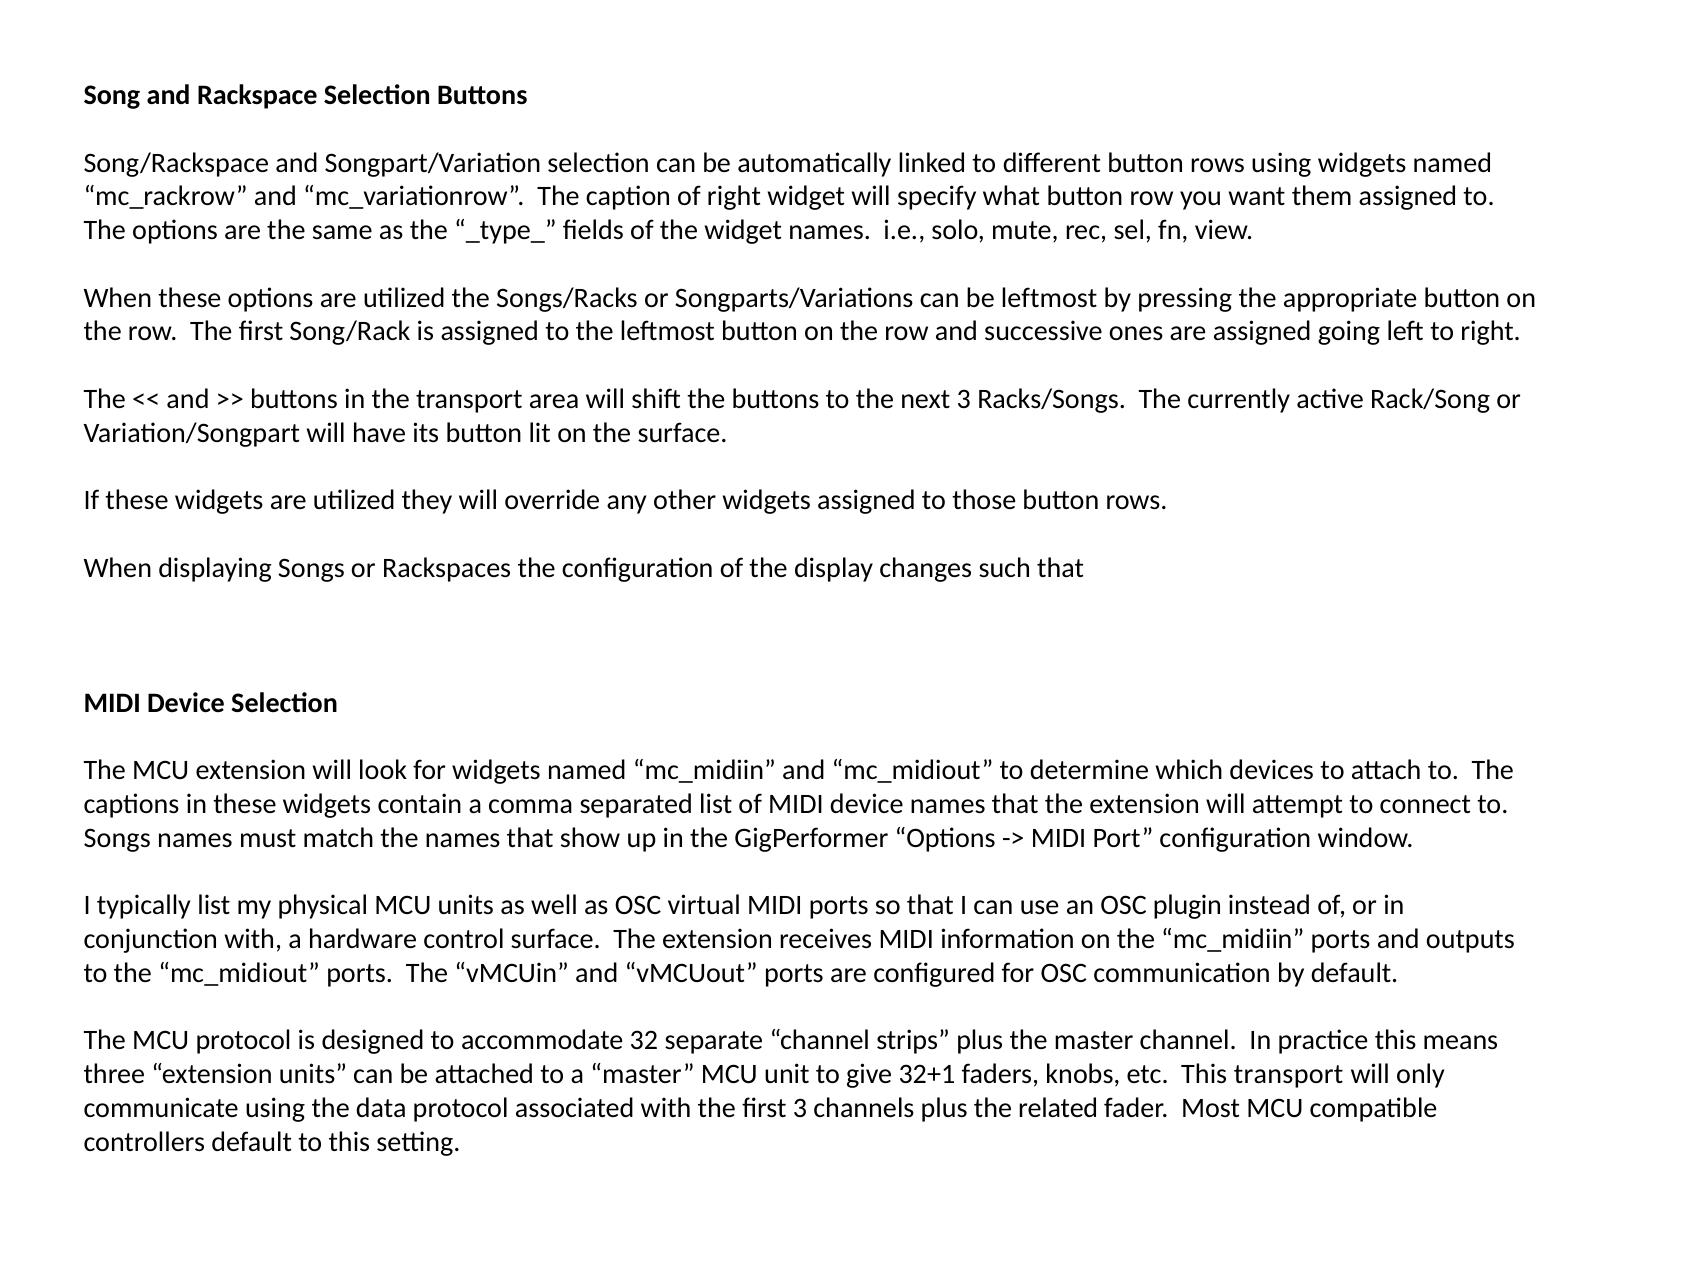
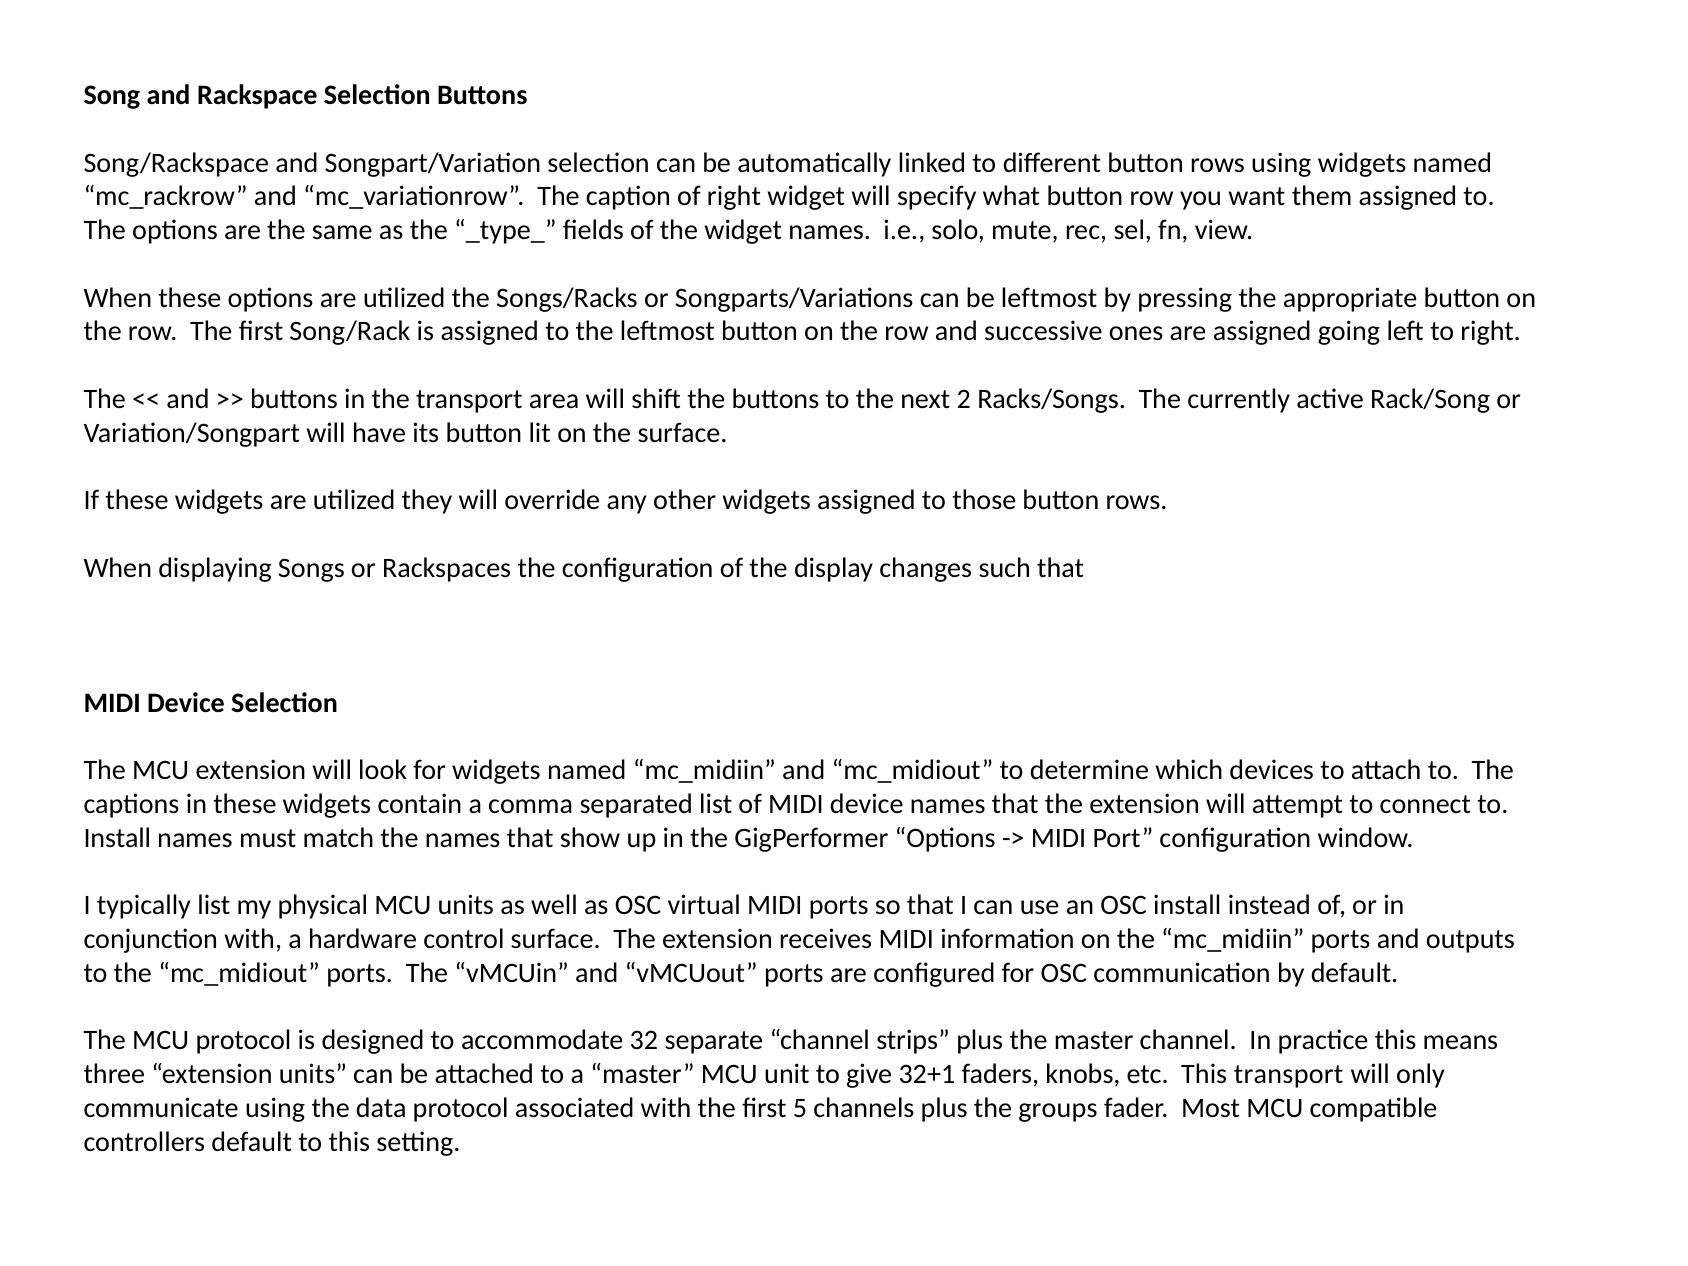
next 3: 3 -> 2
Songs at (117, 838): Songs -> Install
OSC plugin: plugin -> install
first 3: 3 -> 5
related: related -> groups
